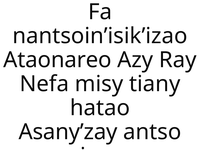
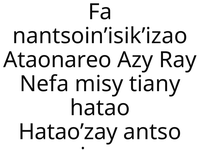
Asany’zay: Asany’zay -> Hatao’zay
